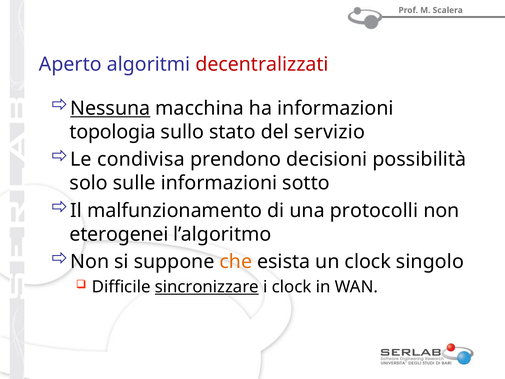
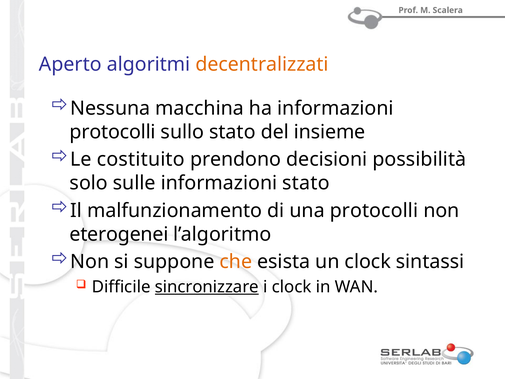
decentralizzati colour: red -> orange
Nessuna underline: present -> none
topologia at (113, 132): topologia -> protocolli
servizio: servizio -> insieme
condivisa: condivisa -> costituito
informazioni sotto: sotto -> stato
singolo: singolo -> sintassi
